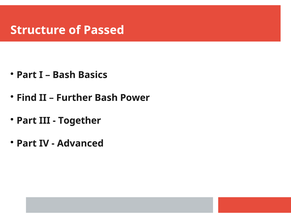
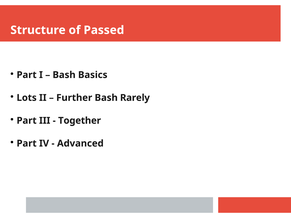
Find: Find -> Lots
Power: Power -> Rarely
